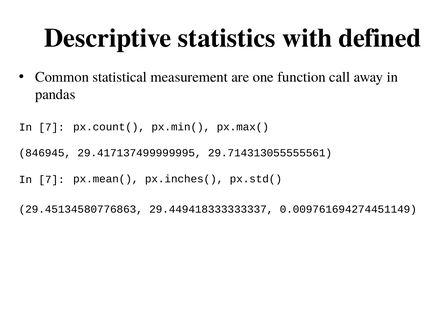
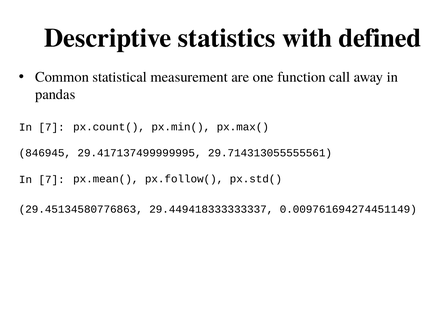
px.inches(: px.inches( -> px.follow(
